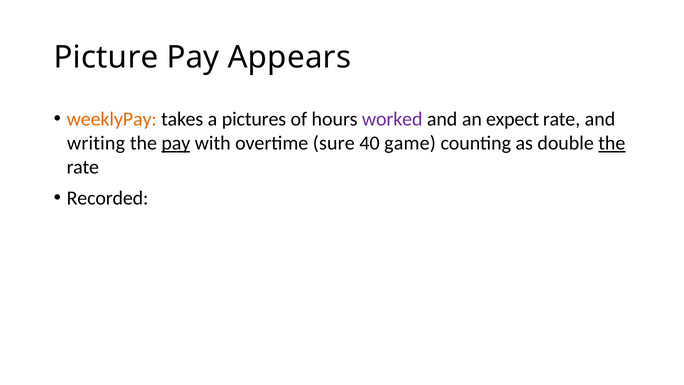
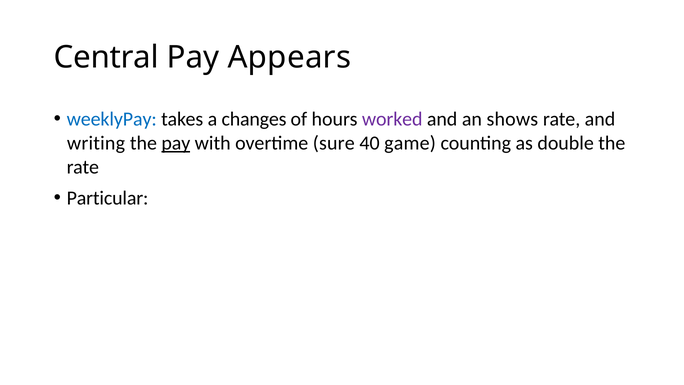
Picture: Picture -> Central
weeklyPay colour: orange -> blue
pictures: pictures -> changes
expect: expect -> shows
the at (612, 143) underline: present -> none
Recorded: Recorded -> Particular
